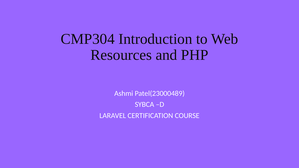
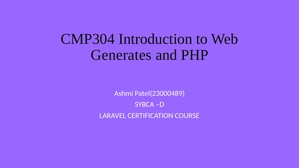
Resources: Resources -> Generates
